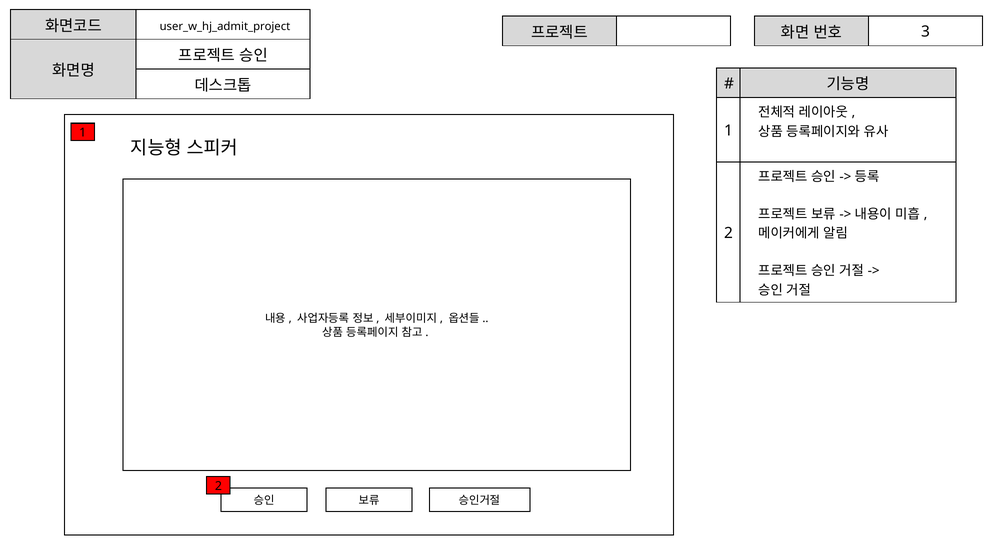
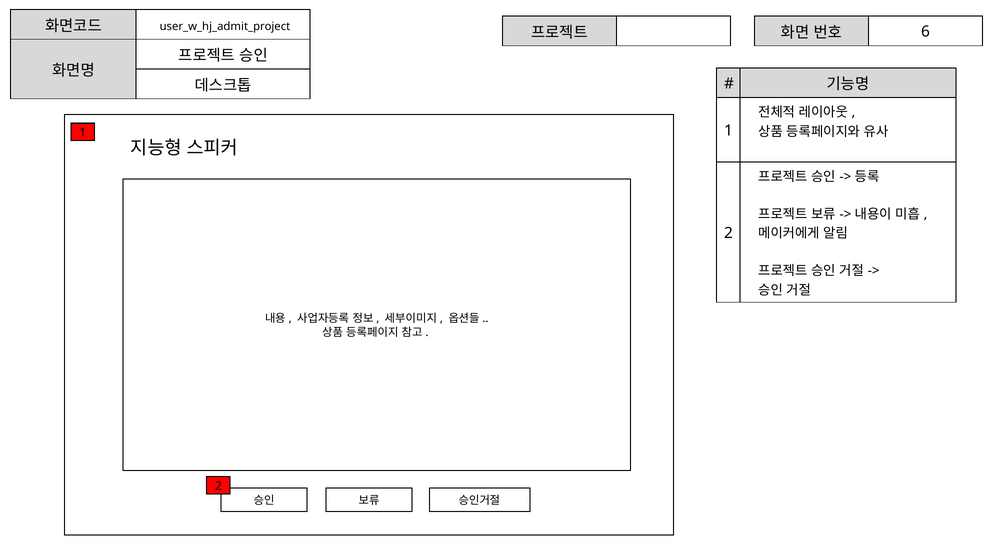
3: 3 -> 6
